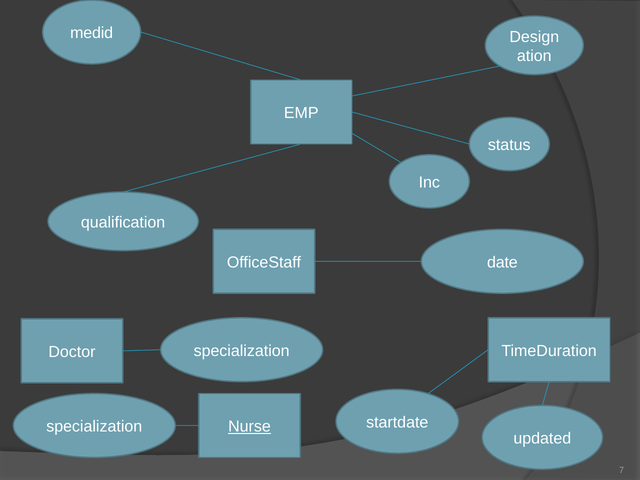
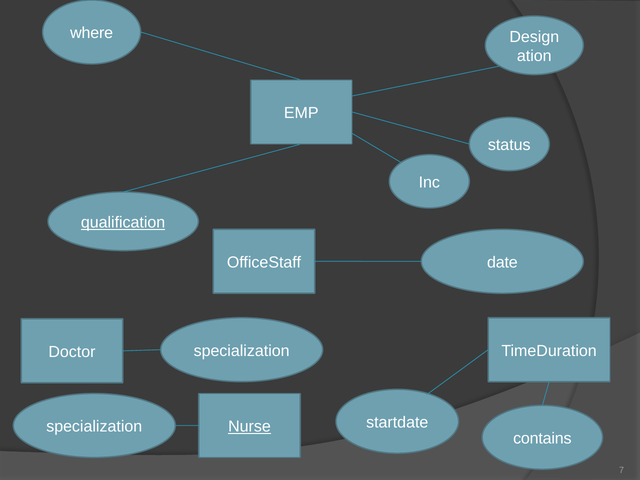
medid: medid -> where
qualification underline: none -> present
updated: updated -> contains
